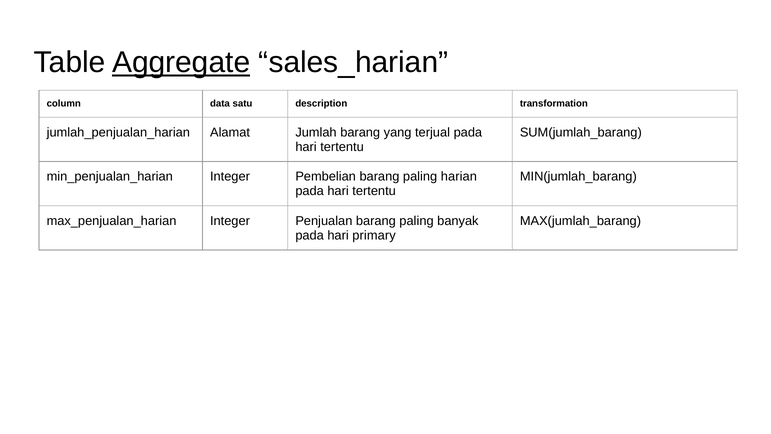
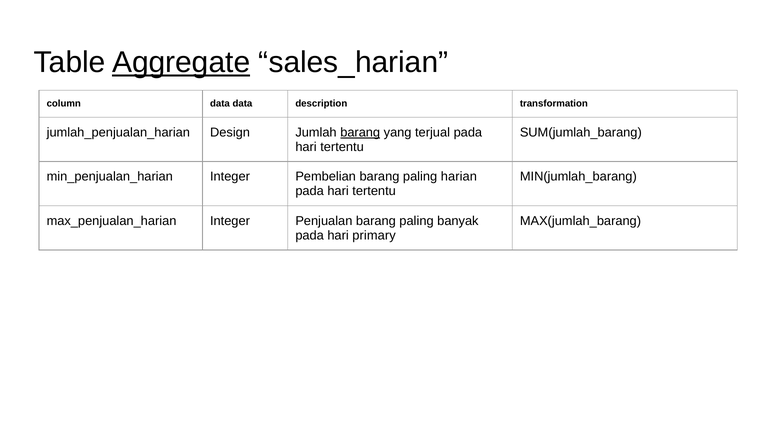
data satu: satu -> data
Alamat: Alamat -> Design
barang at (360, 132) underline: none -> present
